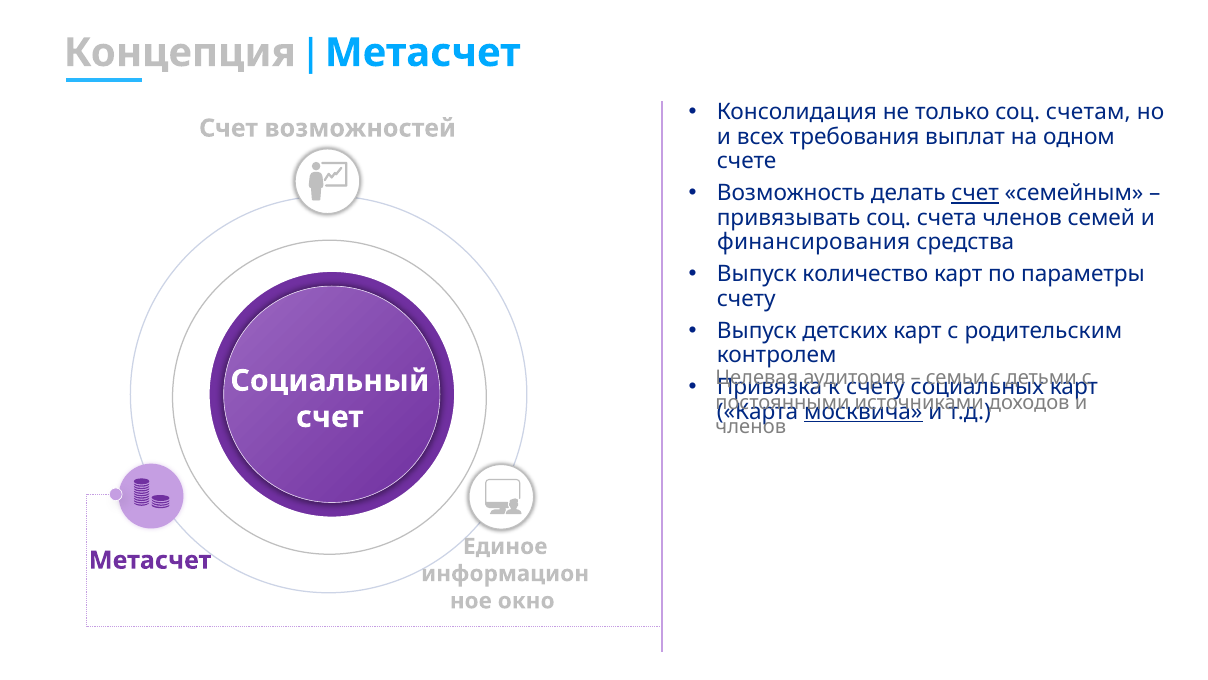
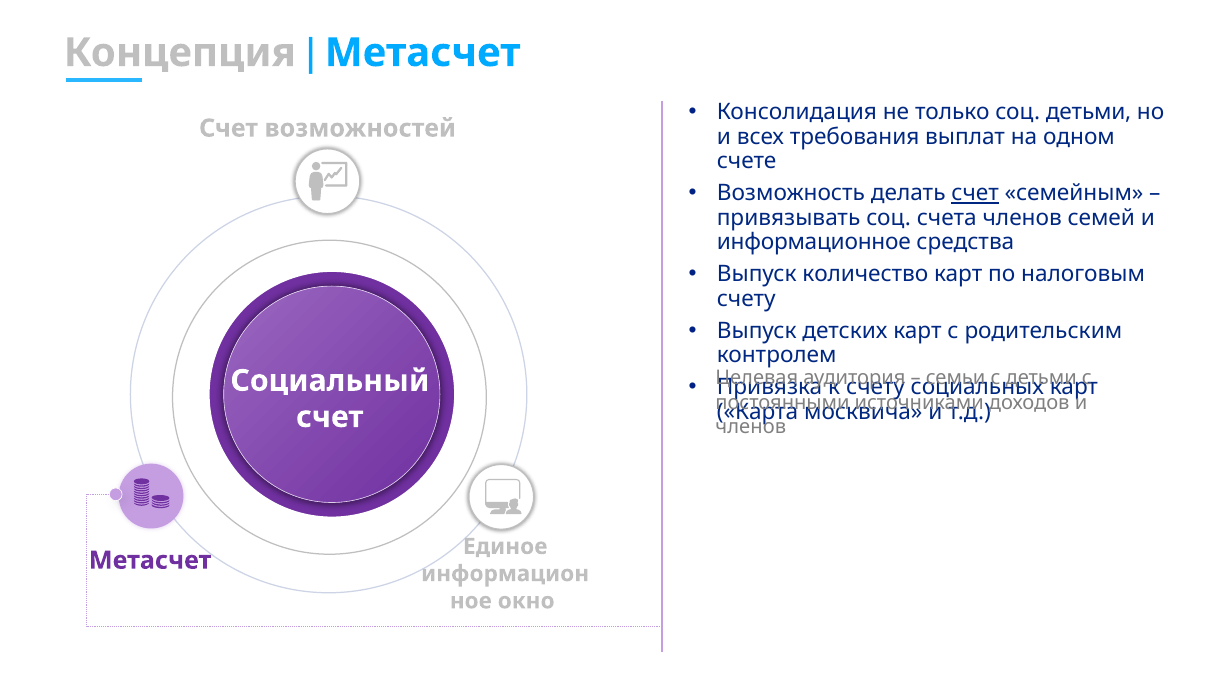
соц счетам: счетам -> детьми
финансирования: финансирования -> информационное
параметры: параметры -> налоговым
москвича underline: present -> none
